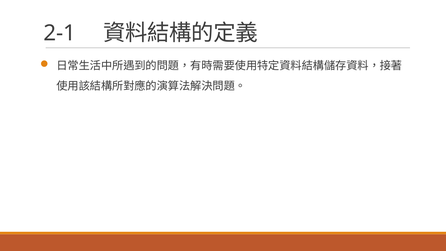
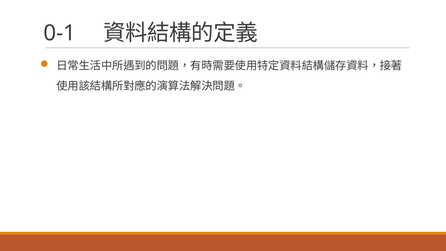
2-1: 2-1 -> 0-1
